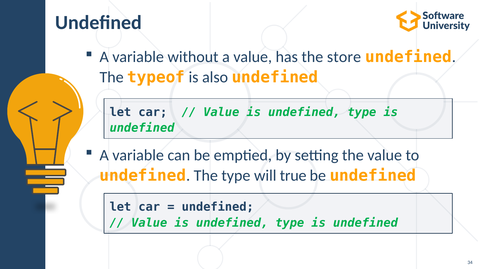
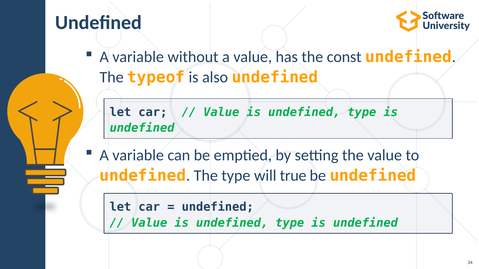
store: store -> const
